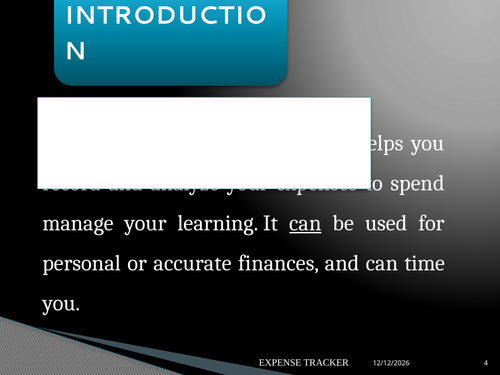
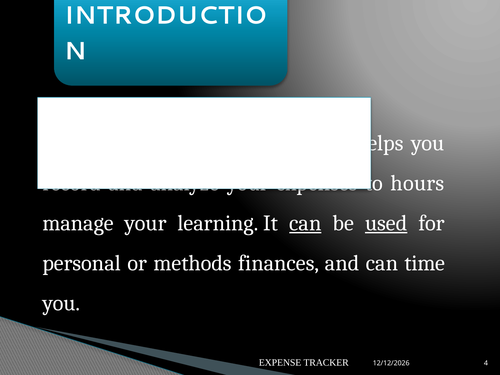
spend: spend -> hours
used underline: none -> present
accurate: accurate -> methods
